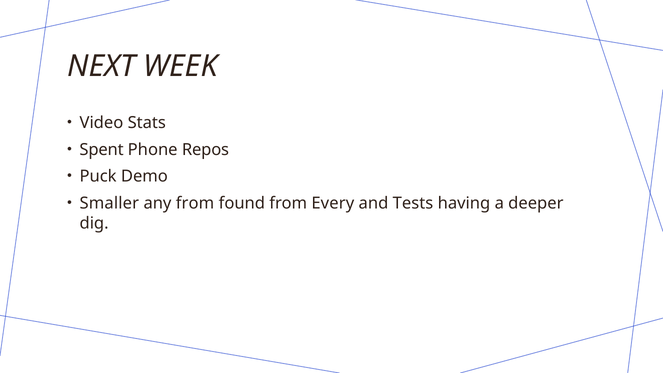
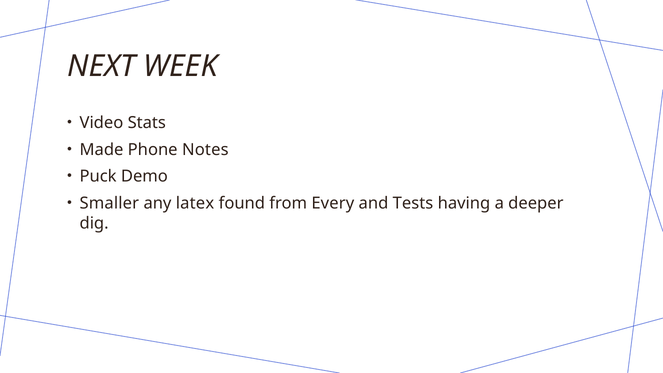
Spent: Spent -> Made
Repos: Repos -> Notes
any from: from -> latex
